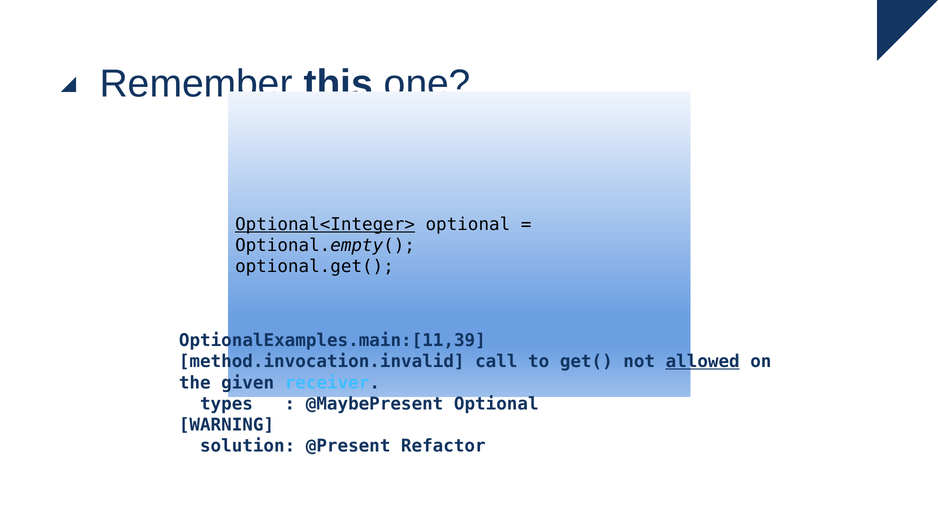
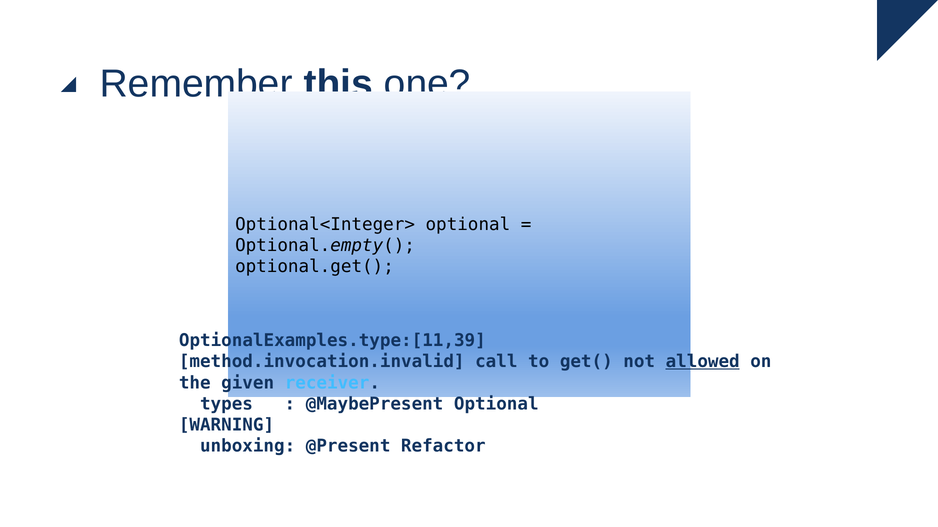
Optional<Integer> underline: present -> none
OptionalExamples.main:[11,39: OptionalExamples.main:[11,39 -> OptionalExamples.type:[11,39
solution: solution -> unboxing
